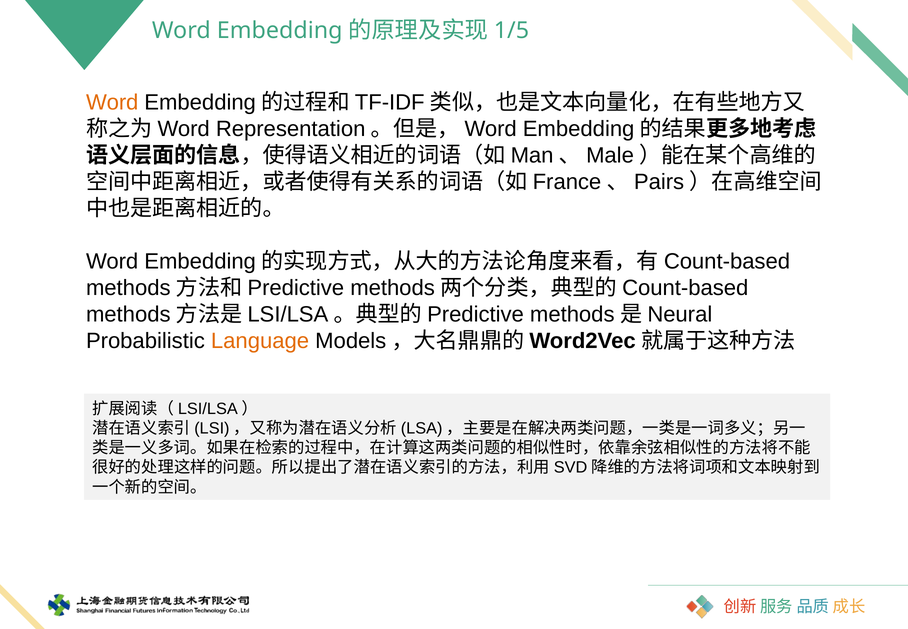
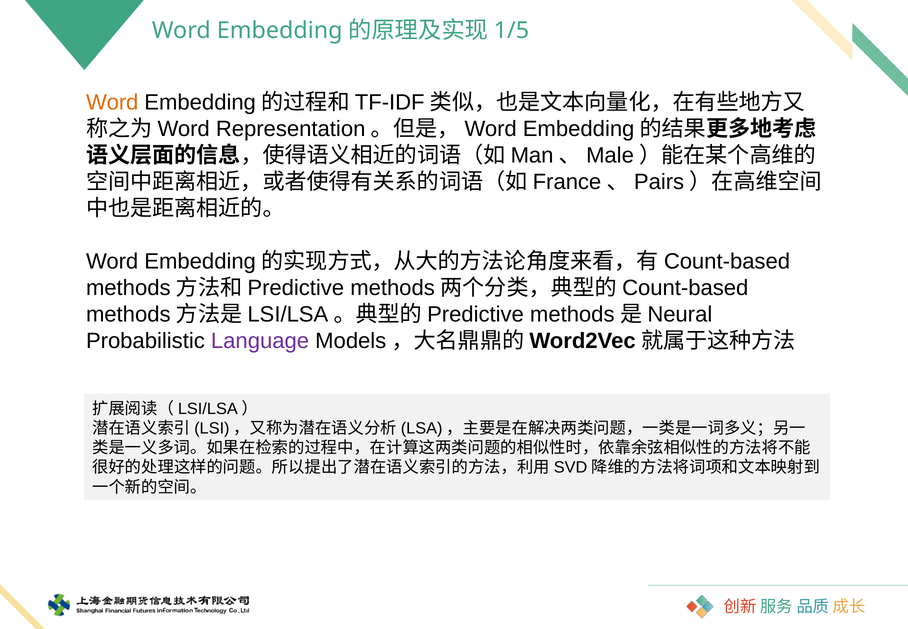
Language colour: orange -> purple
